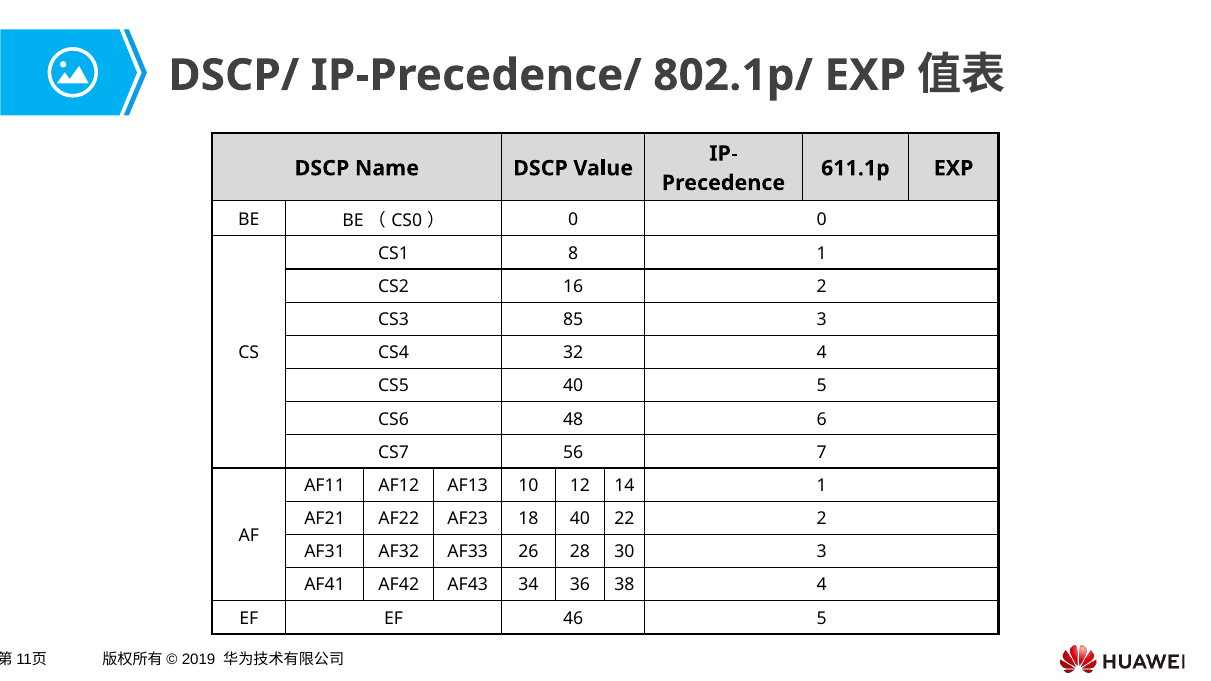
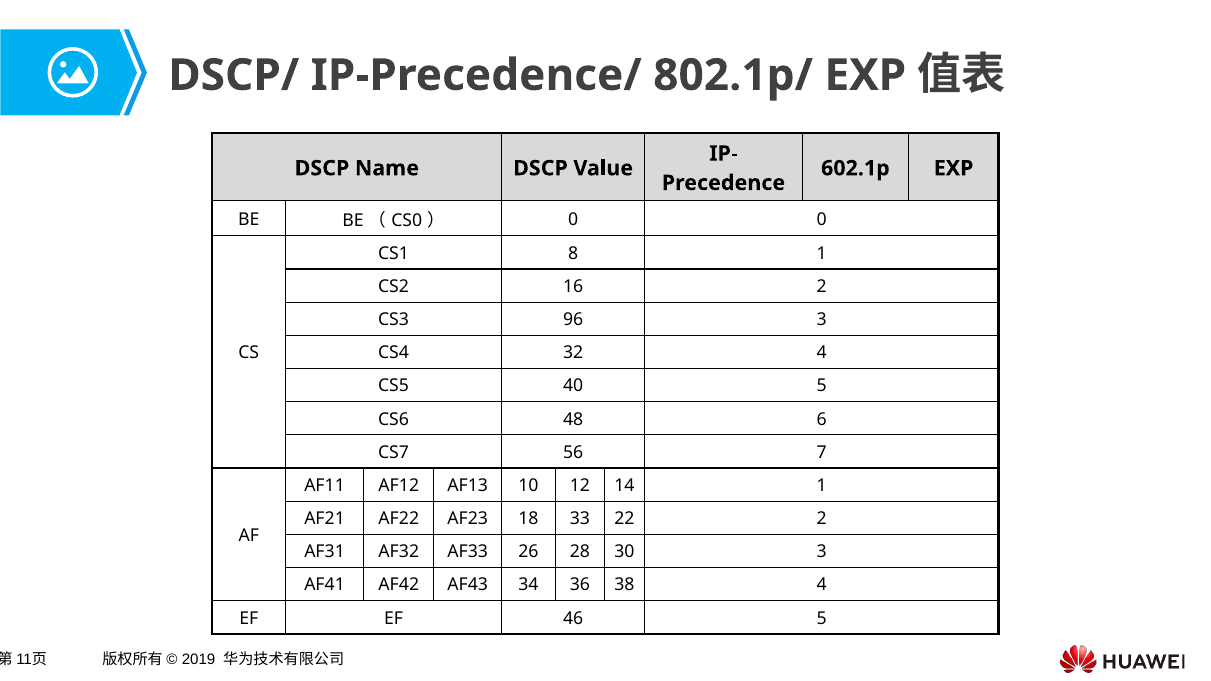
611.1p: 611.1p -> 602.1p
85: 85 -> 96
18 40: 40 -> 33
